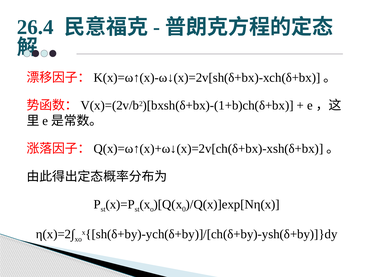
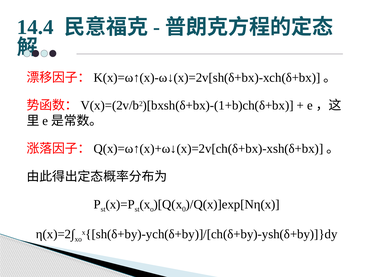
26.4: 26.4 -> 14.4
